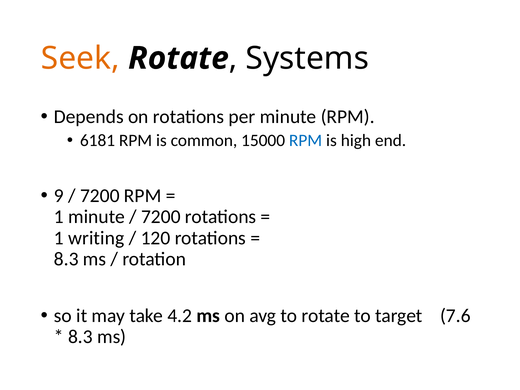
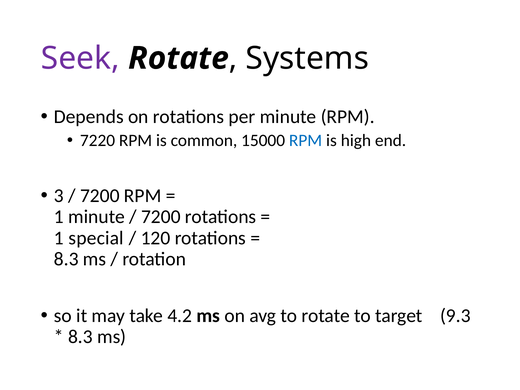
Seek colour: orange -> purple
6181: 6181 -> 7220
9: 9 -> 3
writing: writing -> special
7.6: 7.6 -> 9.3
